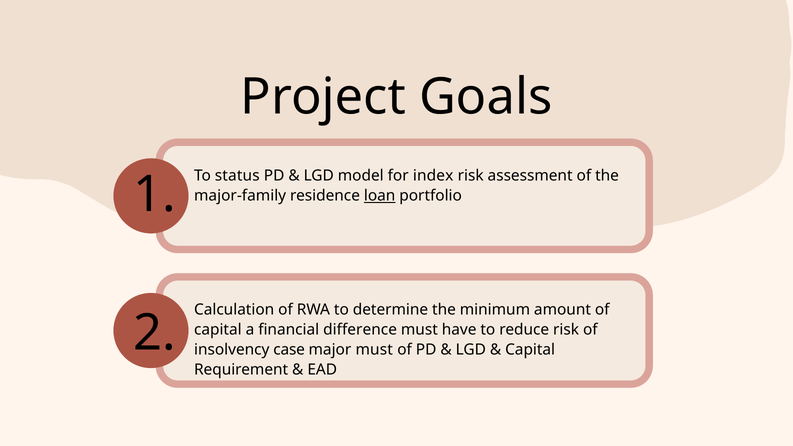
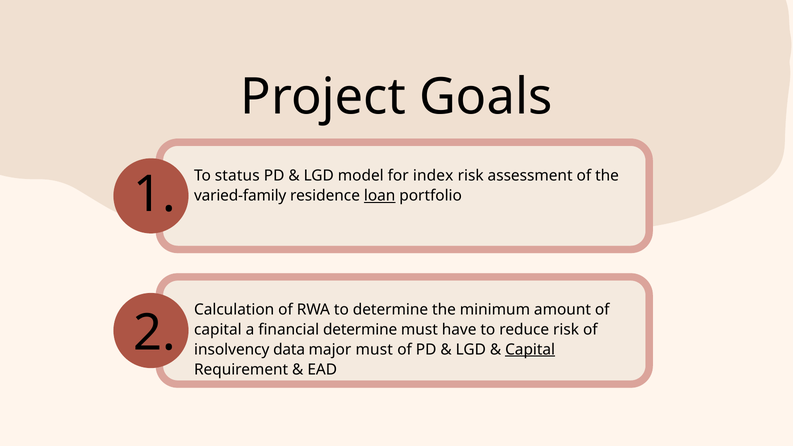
major-family: major-family -> varied-family
financial difference: difference -> determine
case: case -> data
Capital at (530, 350) underline: none -> present
